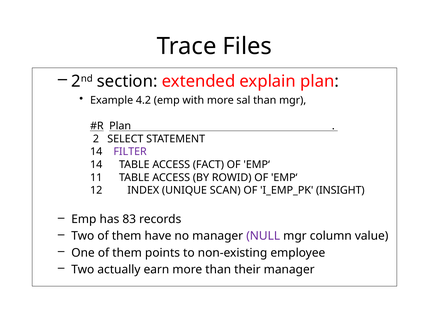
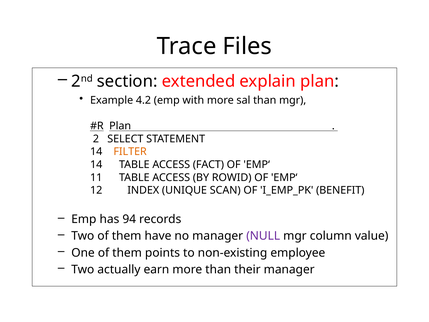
FILTER colour: purple -> orange
INSIGHT: INSIGHT -> BENEFIT
83: 83 -> 94
